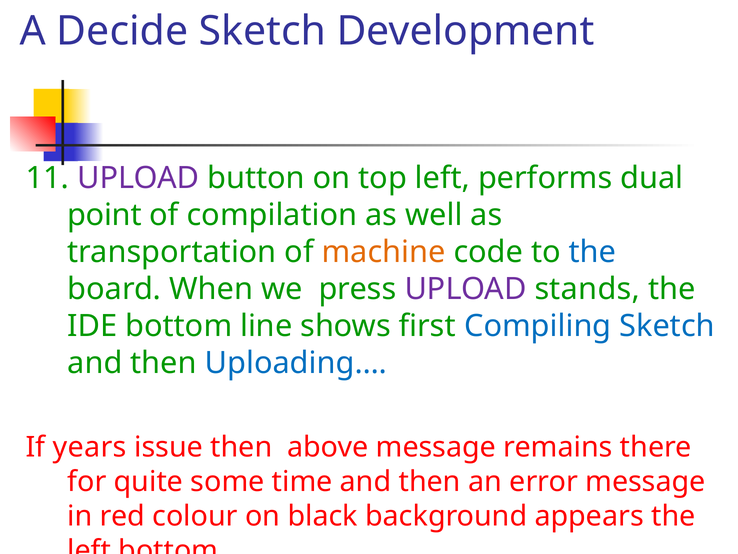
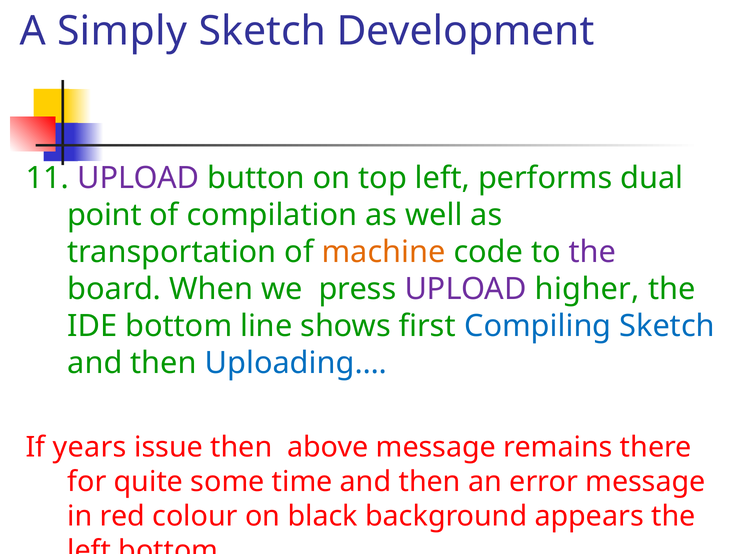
Decide: Decide -> Simply
the at (593, 252) colour: blue -> purple
stands: stands -> higher
